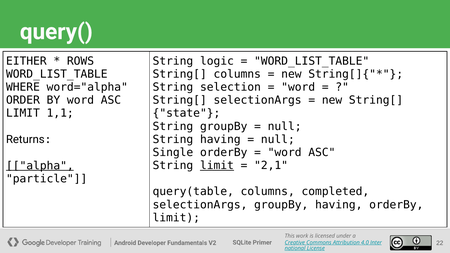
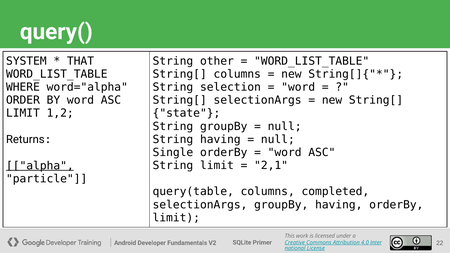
EITHER: EITHER -> SYSTEM
ROWS: ROWS -> THAT
logic: logic -> other
1,1: 1,1 -> 1,2
limit at (217, 166) underline: present -> none
